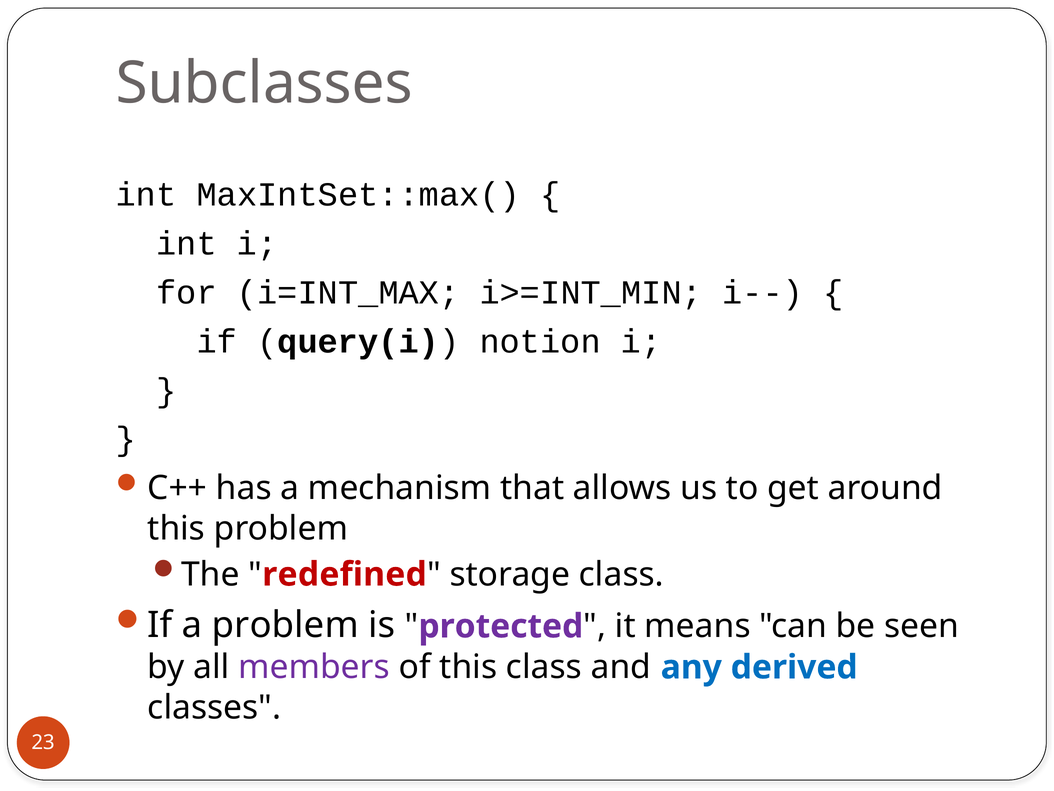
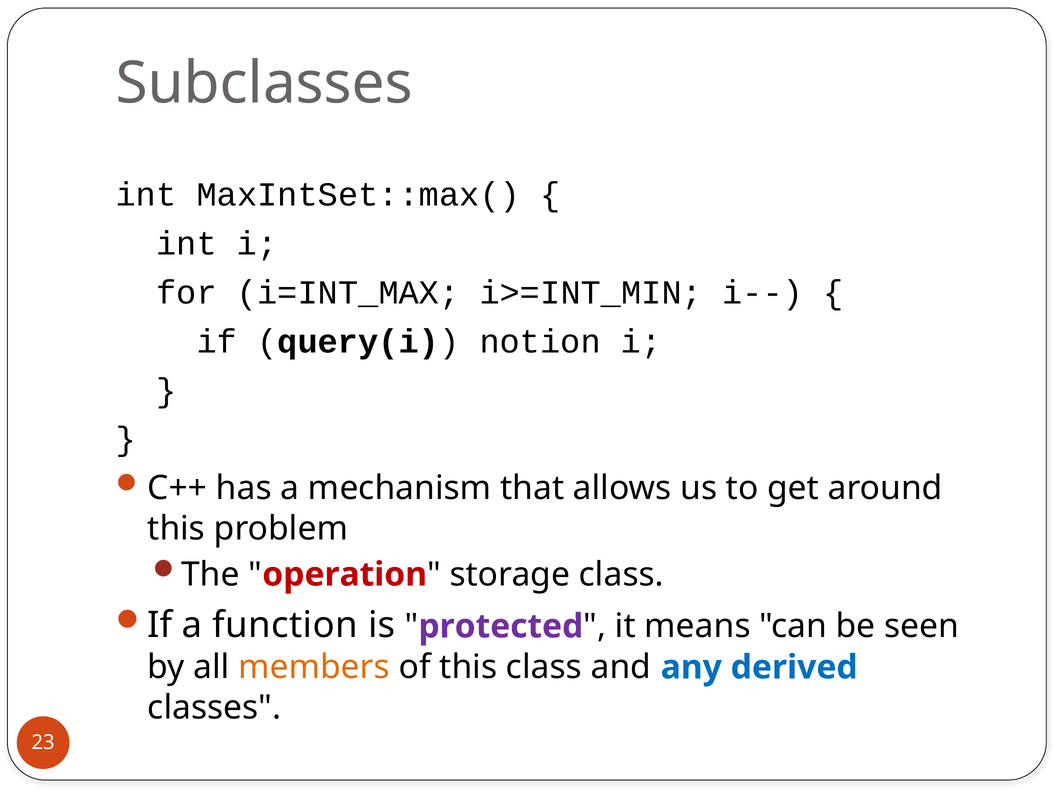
redefined: redefined -> operation
a problem: problem -> function
members colour: purple -> orange
